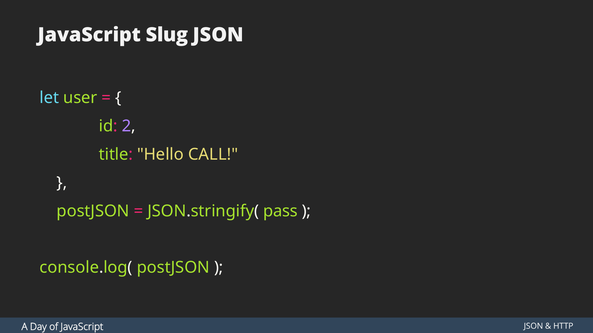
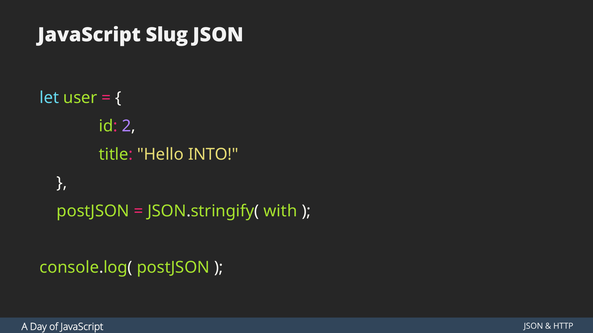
CALL: CALL -> INTO
pass: pass -> with
